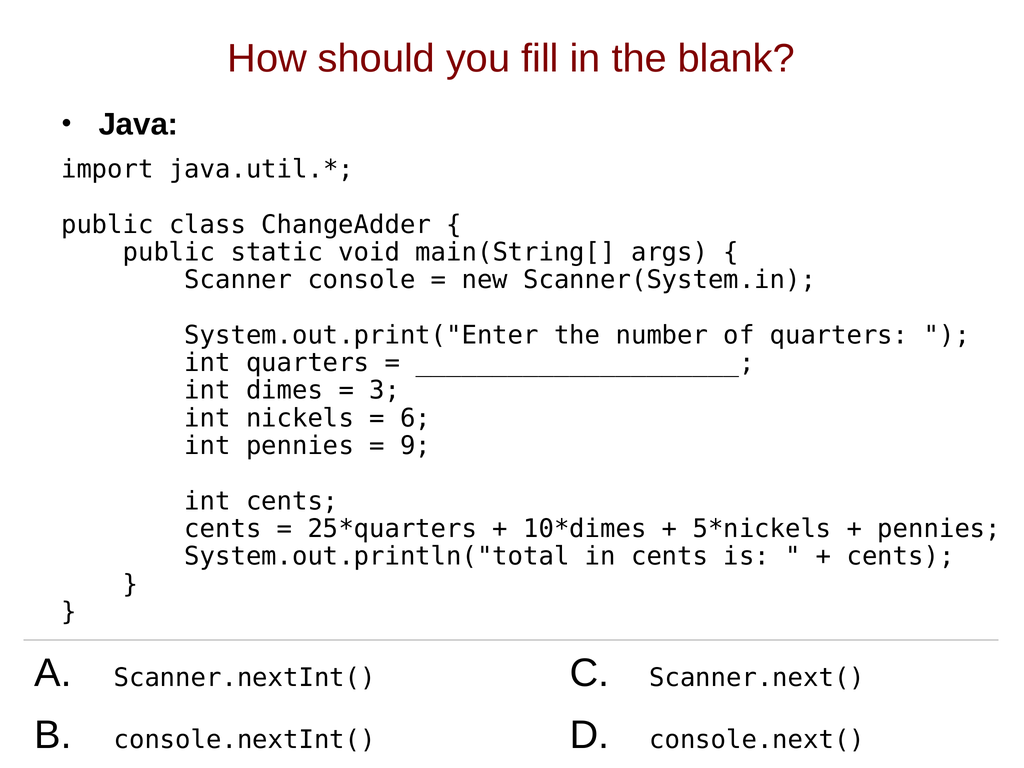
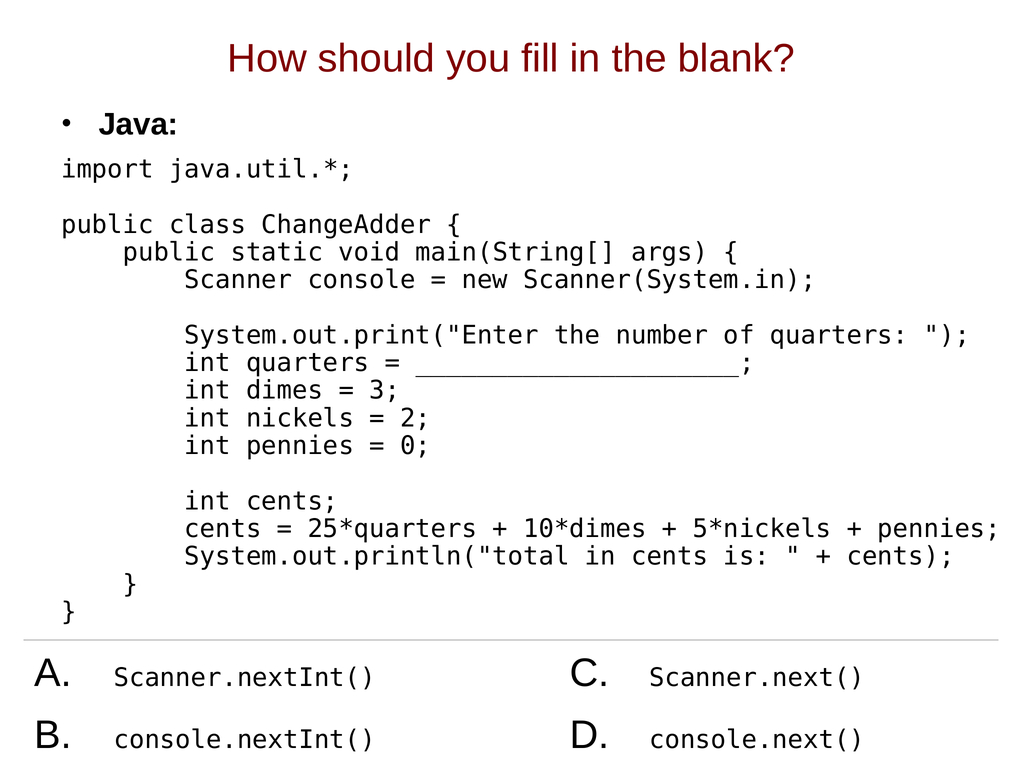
6: 6 -> 2
9: 9 -> 0
